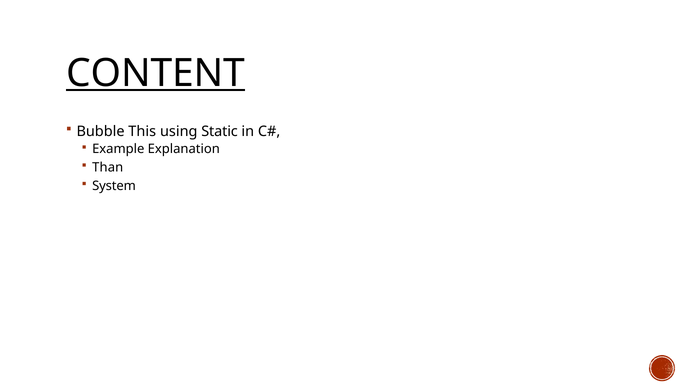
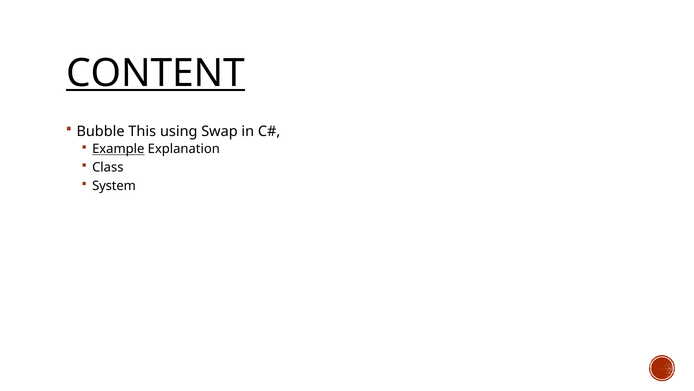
Static: Static -> Swap
Example underline: none -> present
Than: Than -> Class
